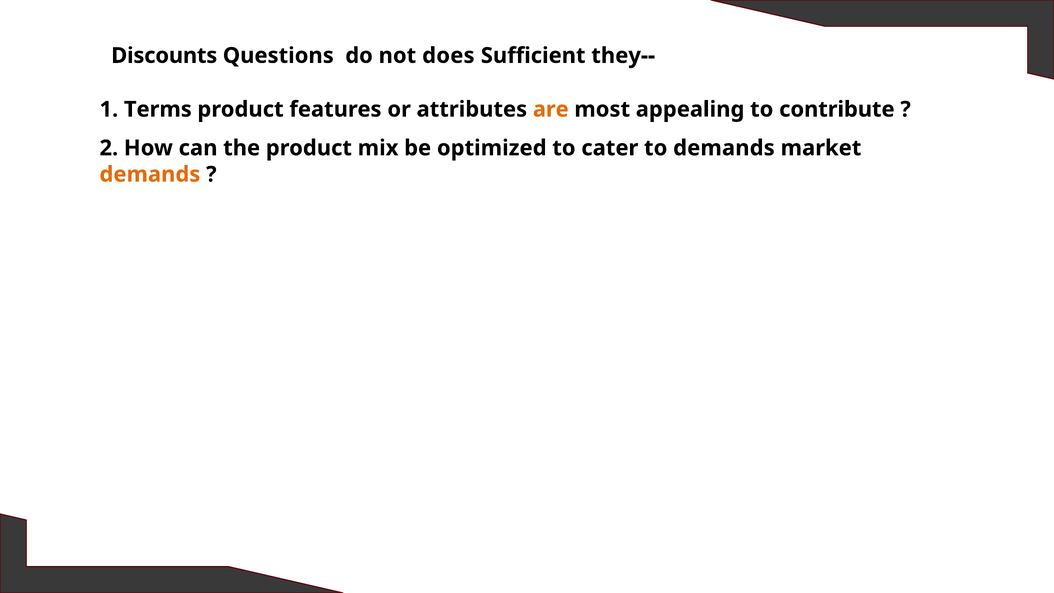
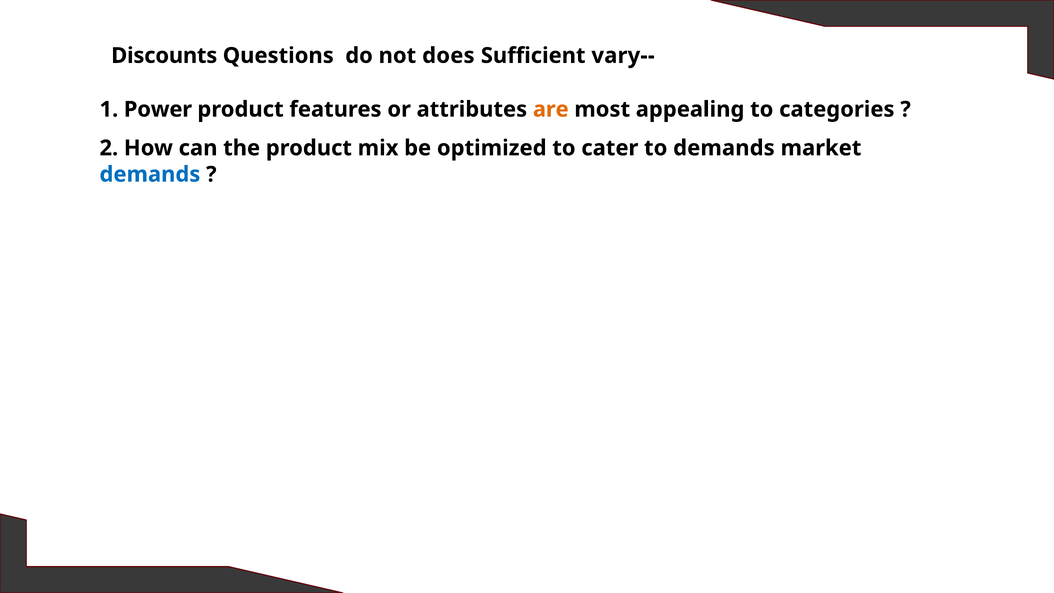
they--: they-- -> vary--
Terms: Terms -> Power
contribute: contribute -> categories
demands at (150, 174) colour: orange -> blue
